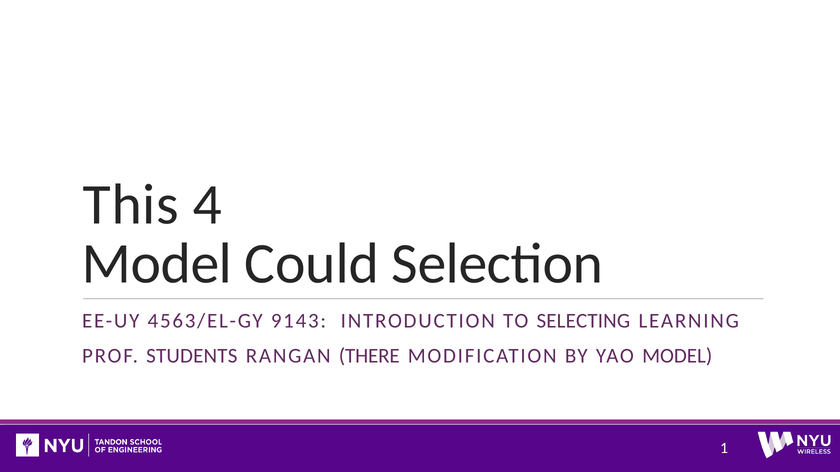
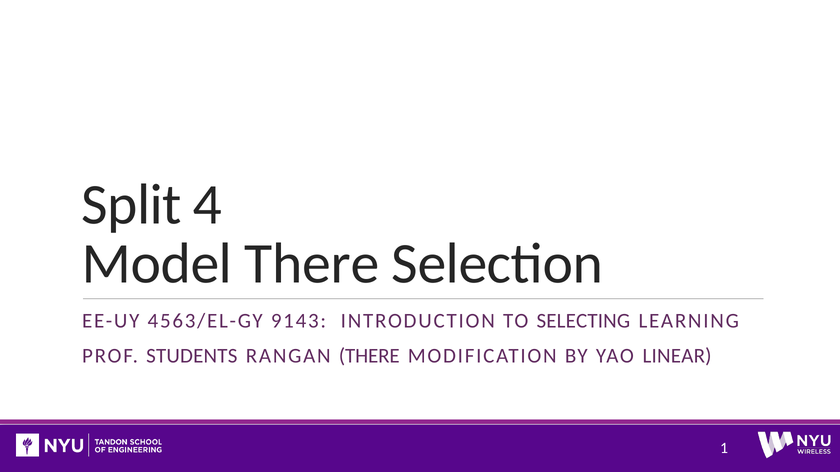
This: This -> Split
Model Could: Could -> There
YAO MODEL: MODEL -> LINEAR
